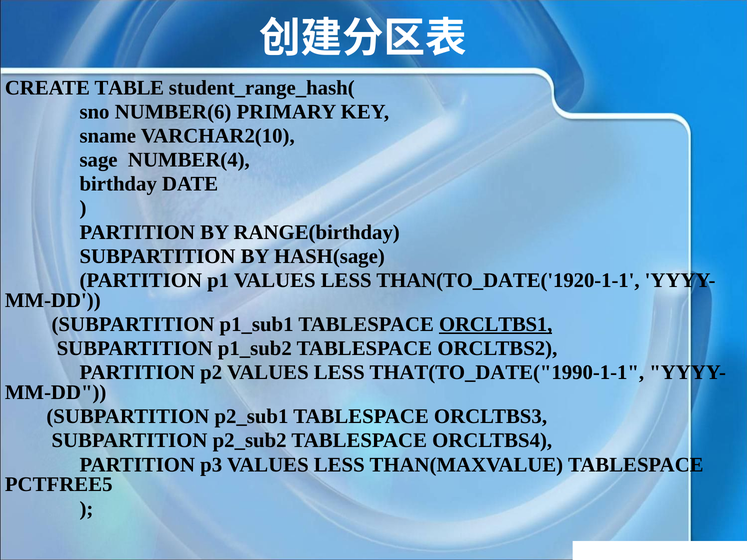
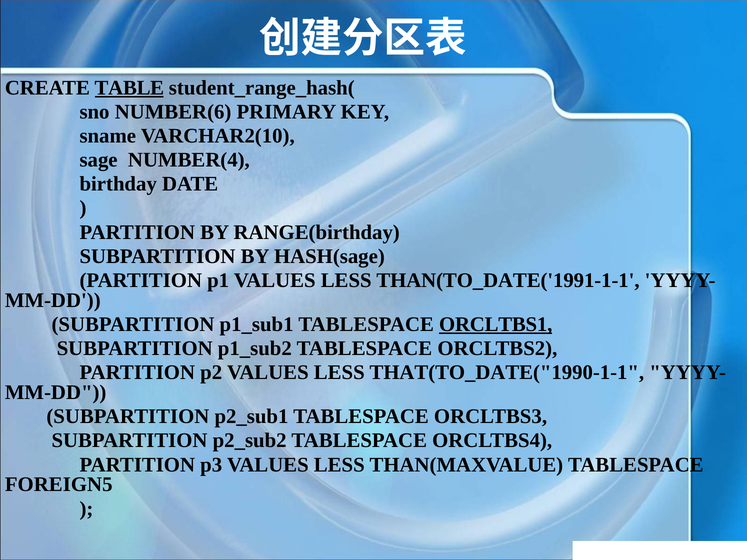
TABLE underline: none -> present
THAN(TO_DATE('1920-1-1: THAN(TO_DATE('1920-1-1 -> THAN(TO_DATE('1991-1-1
PCTFREE5: PCTFREE5 -> FOREIGN5
